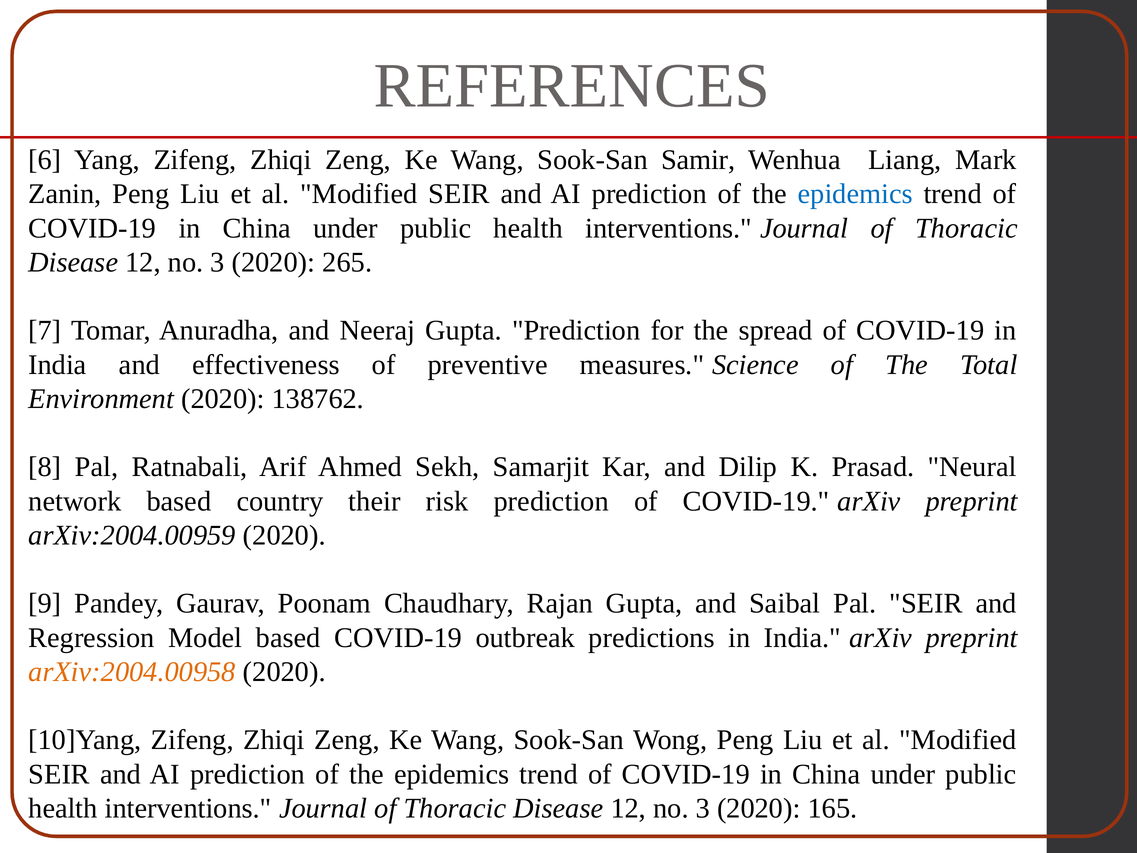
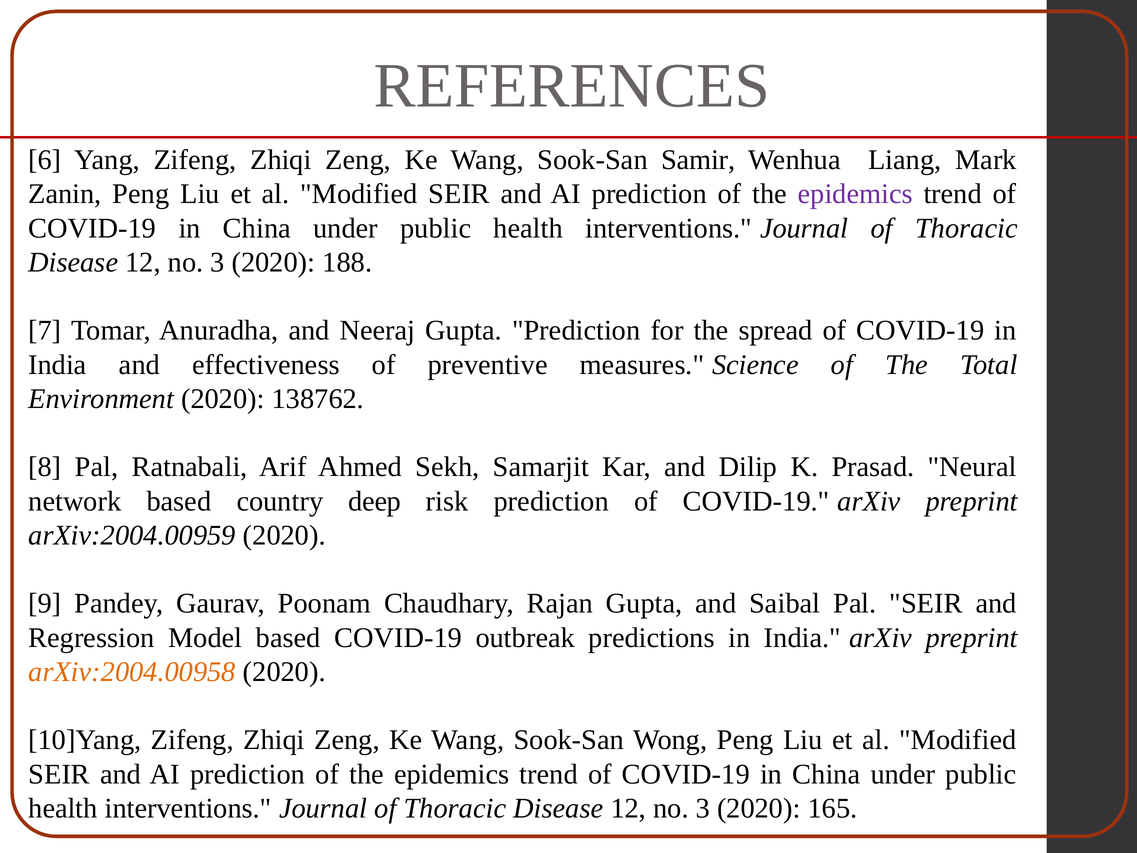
epidemics at (855, 194) colour: blue -> purple
265: 265 -> 188
their: their -> deep
